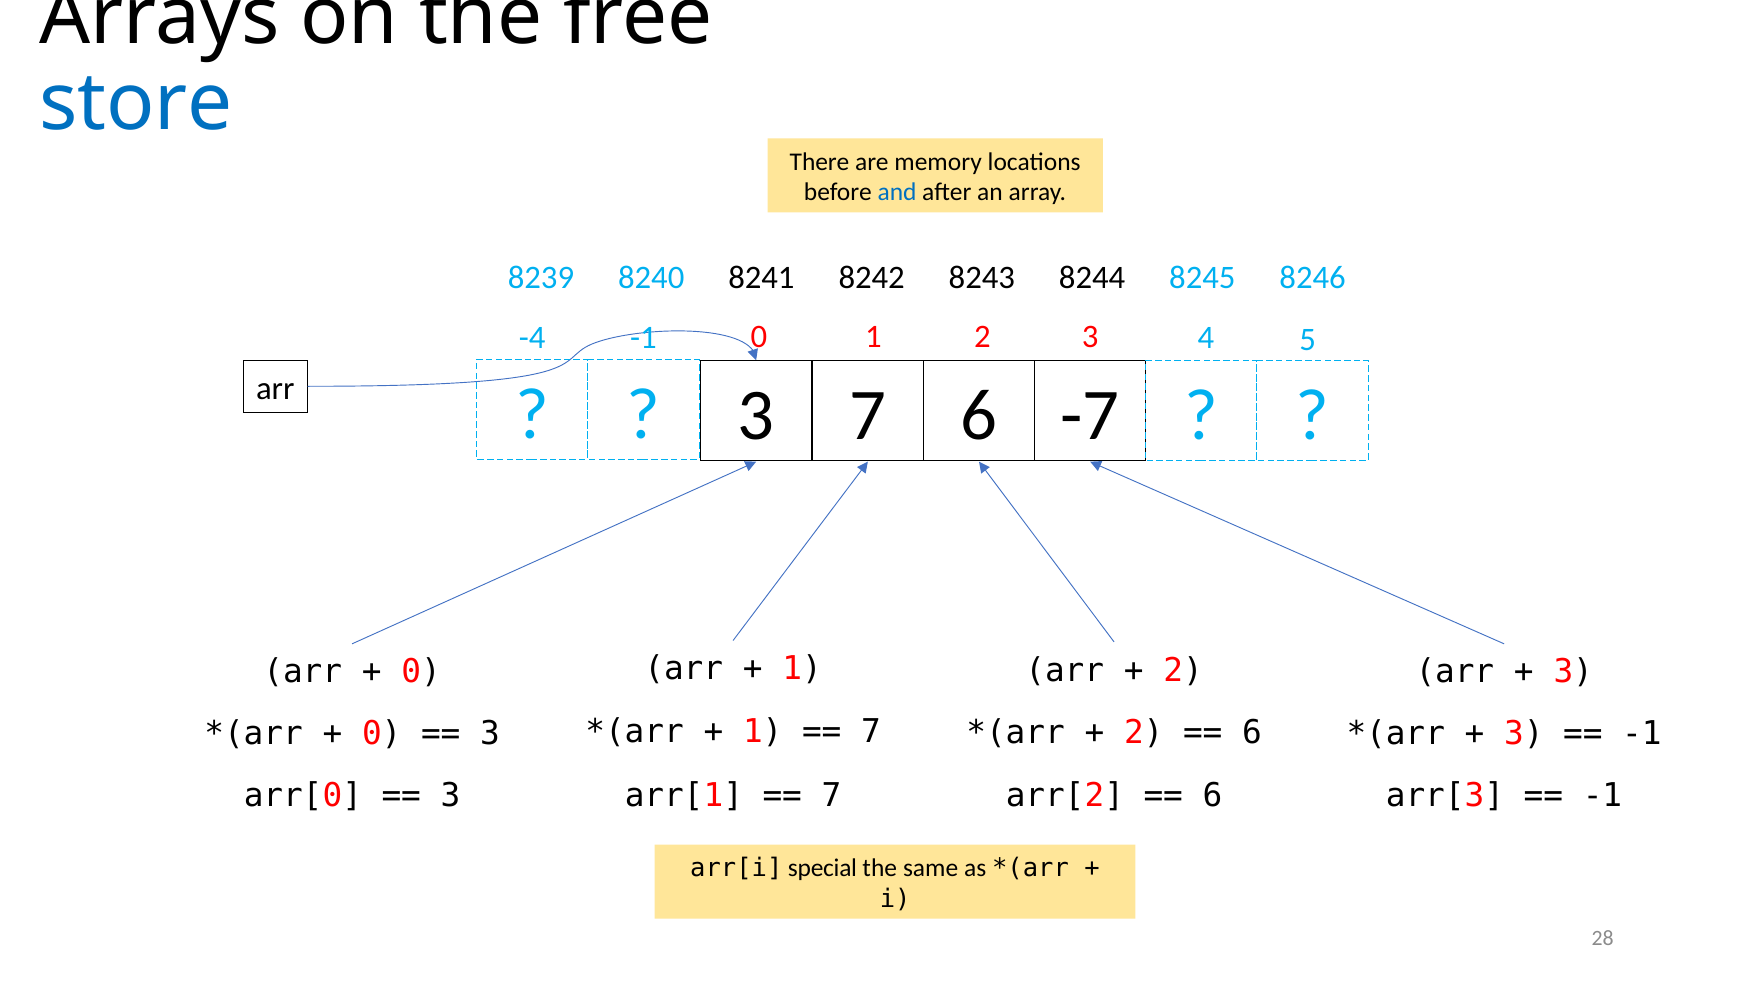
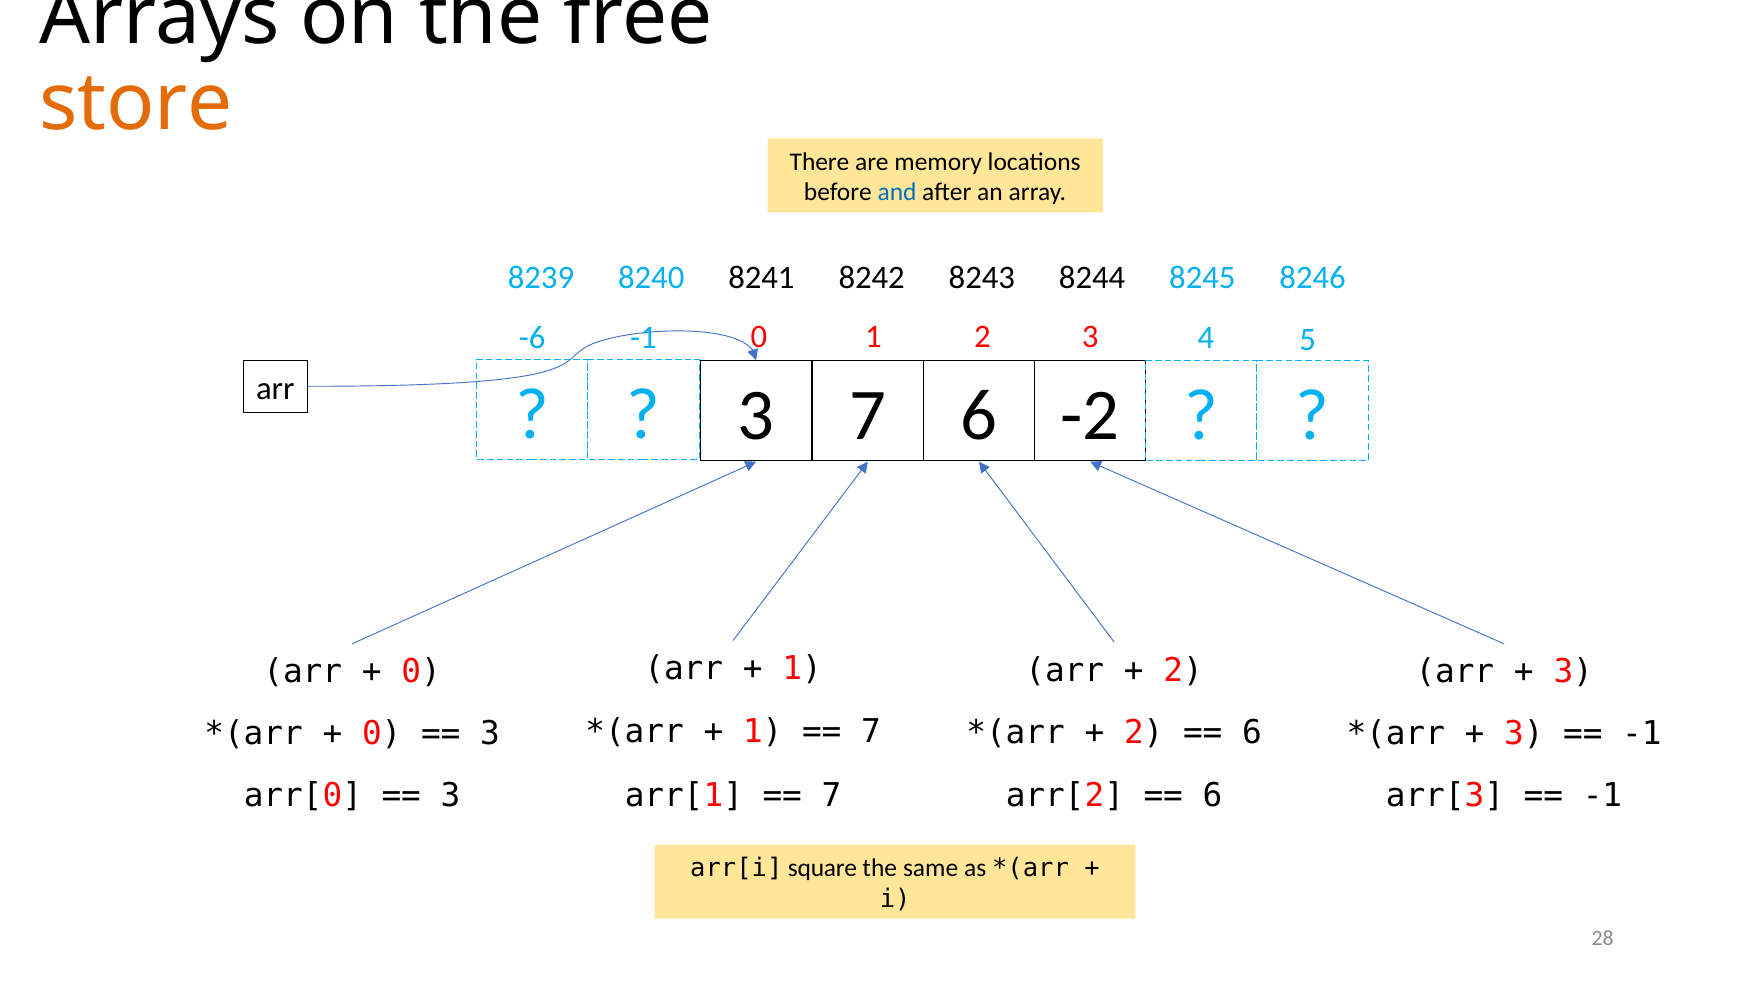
store colour: blue -> orange
-4: -4 -> -6
-7: -7 -> -2
special: special -> square
